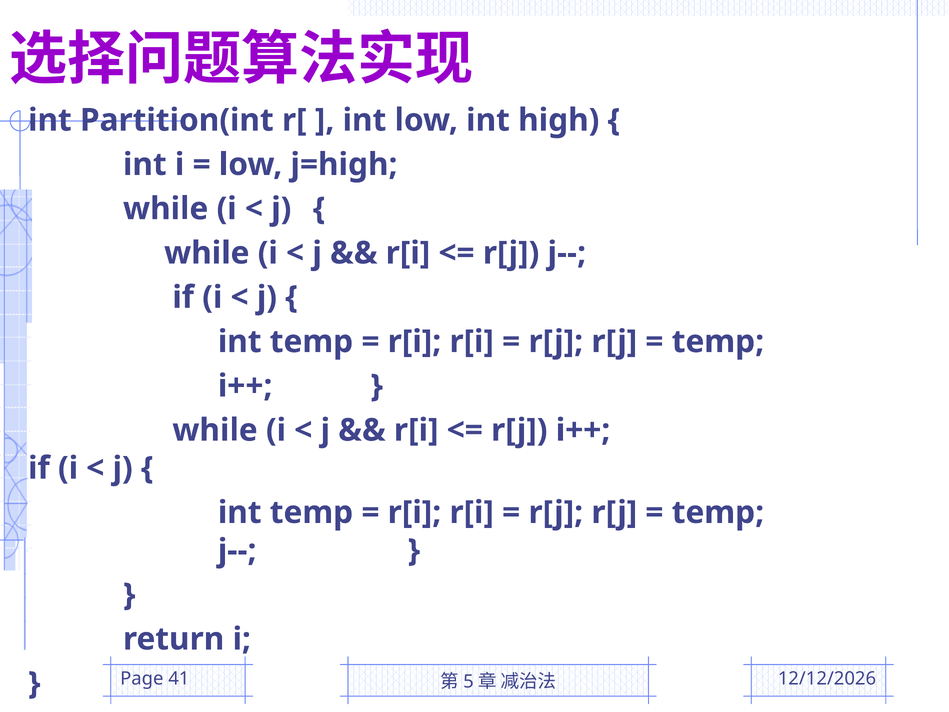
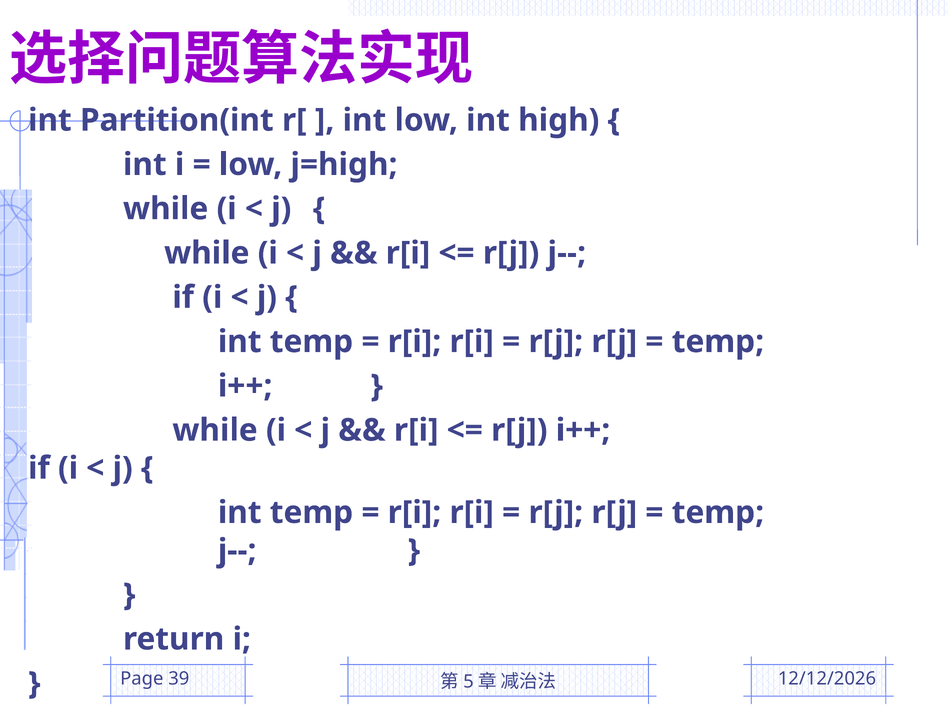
41: 41 -> 39
